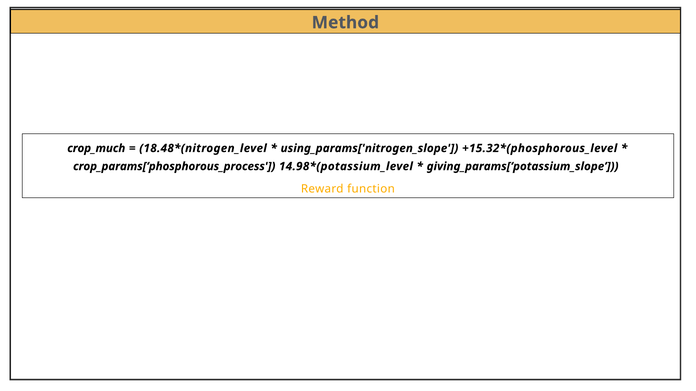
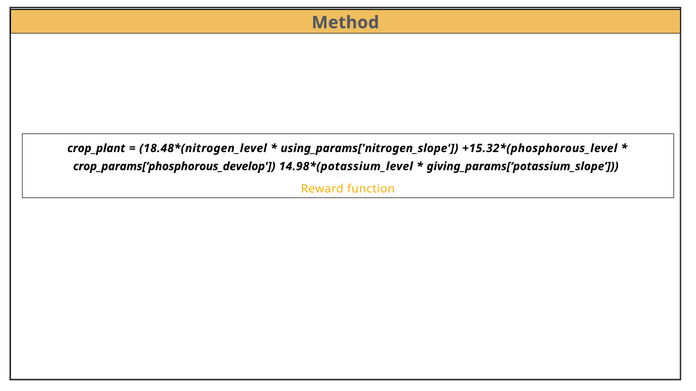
crop_much: crop_much -> crop_plant
crop_params[‘phosphorous_process: crop_params[‘phosphorous_process -> crop_params[‘phosphorous_develop
